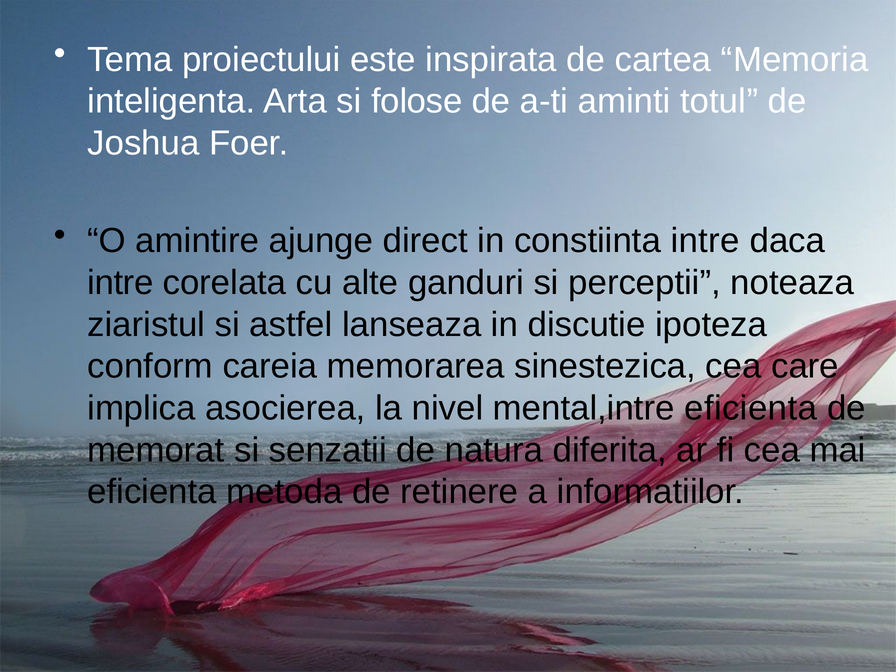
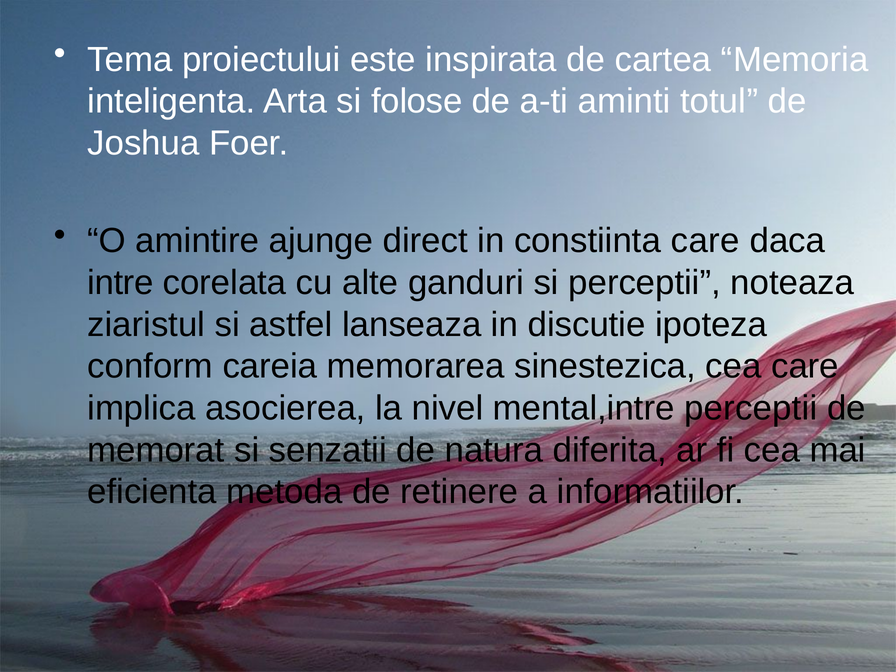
constiinta intre: intre -> care
mental,intre eficienta: eficienta -> perceptii
